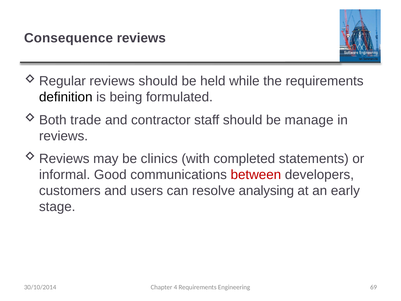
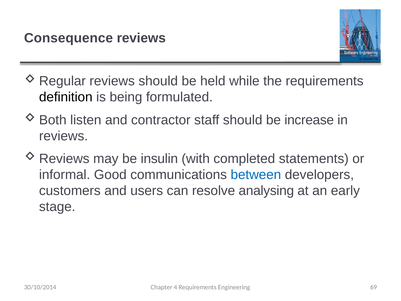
trade: trade -> listen
manage: manage -> increase
clinics: clinics -> insulin
between colour: red -> blue
